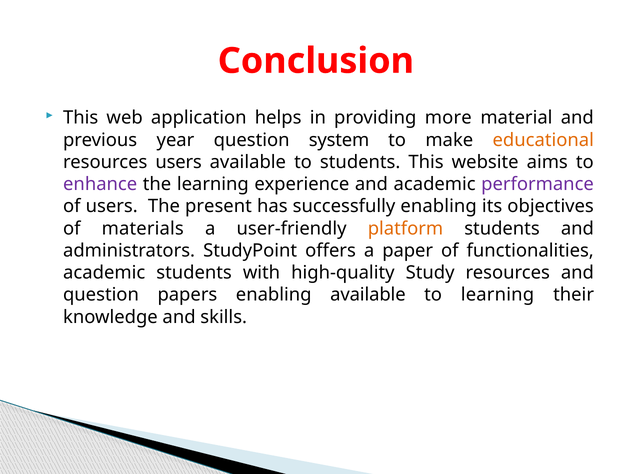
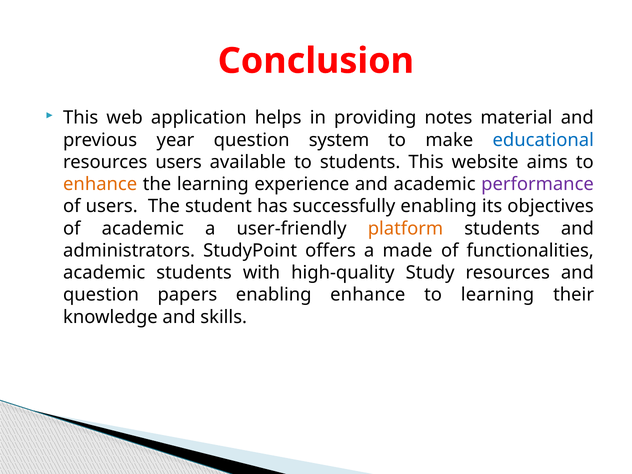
more: more -> notes
educational colour: orange -> blue
enhance at (100, 184) colour: purple -> orange
present: present -> student
of materials: materials -> academic
paper: paper -> made
enabling available: available -> enhance
